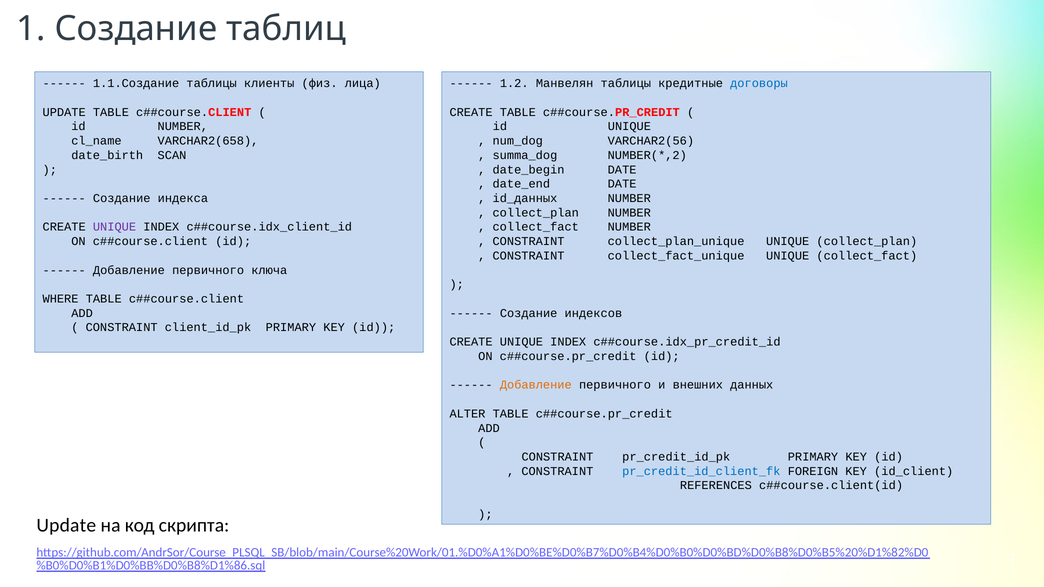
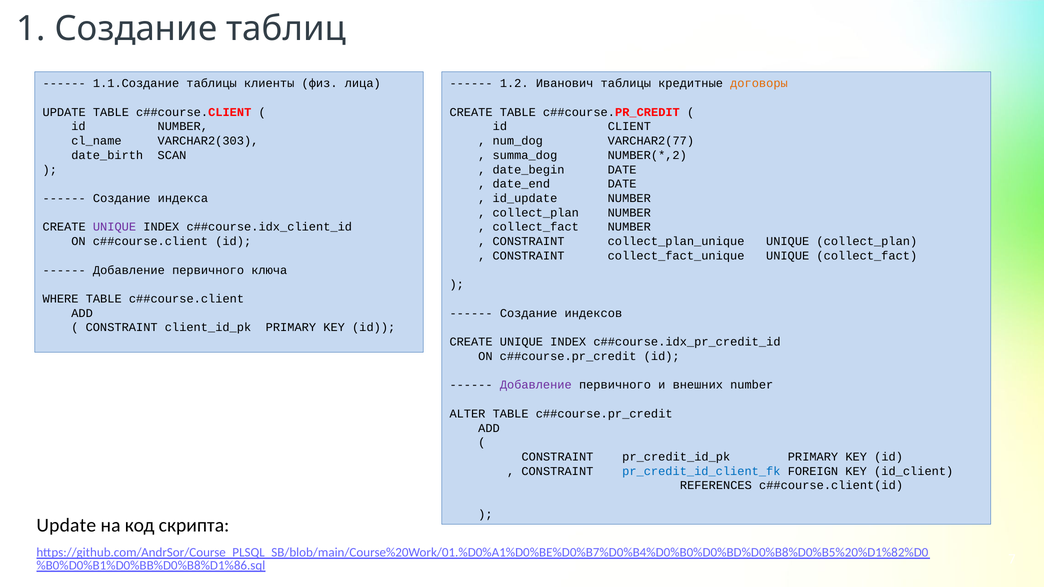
Манвелян: Манвелян -> Иванович
договоры colour: blue -> orange
id UNIQUE: UNIQUE -> CLIENT
VARCHAR2(658: VARCHAR2(658 -> VARCHAR2(303
VARCHAR2(56: VARCHAR2(56 -> VARCHAR2(77
id_данных: id_данных -> id_update
Добавление at (536, 385) colour: orange -> purple
внешних данных: данных -> number
